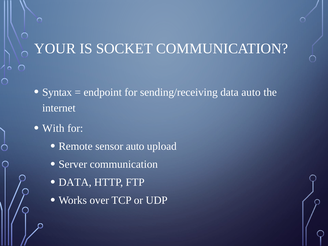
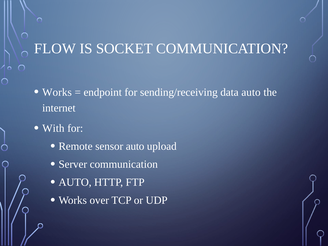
YOUR: YOUR -> FLOW
Syntax at (57, 92): Syntax -> Works
DATA at (75, 182): DATA -> AUTO
